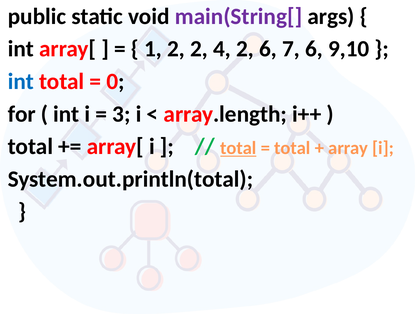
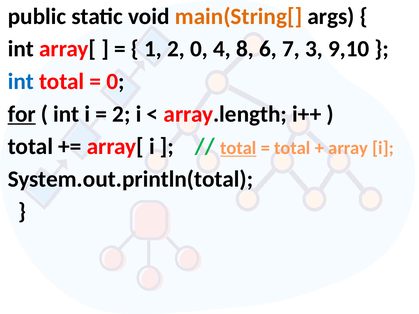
main(String[ colour: purple -> orange
2 2: 2 -> 0
4 2: 2 -> 8
7 6: 6 -> 3
for underline: none -> present
3 at (121, 114): 3 -> 2
